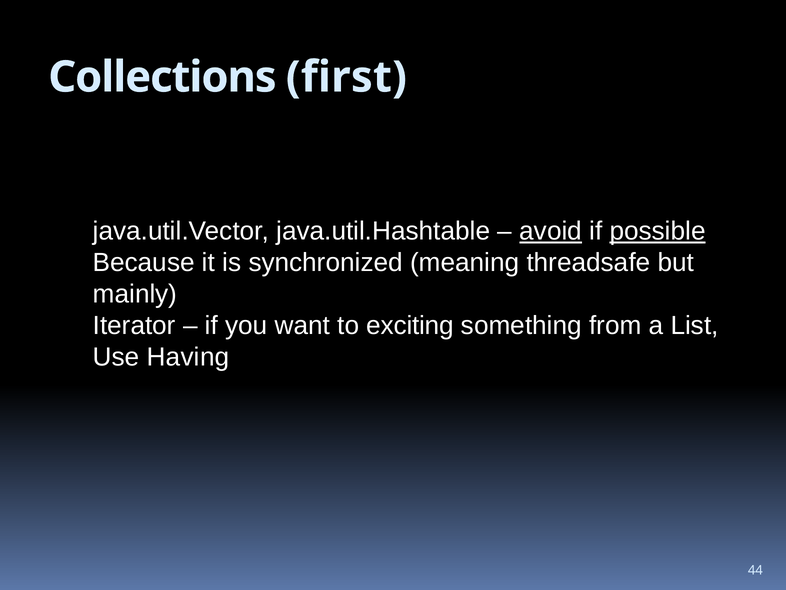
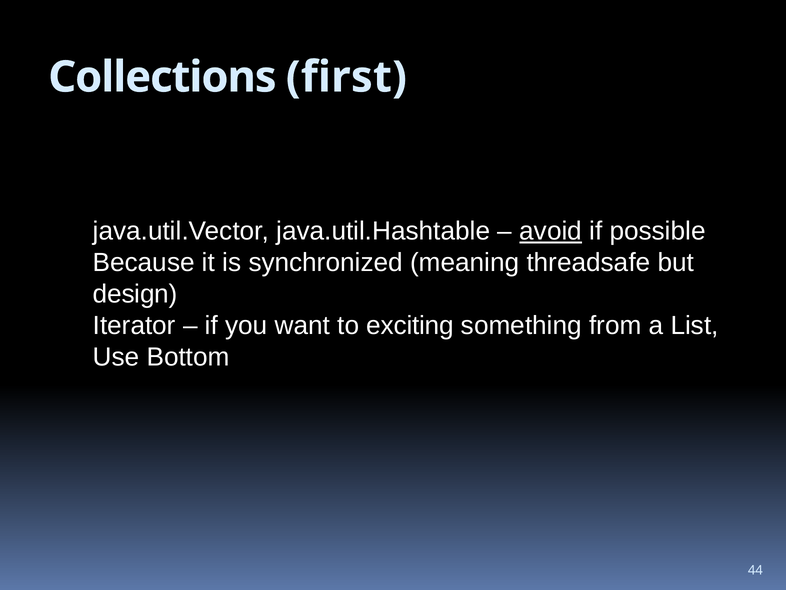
possible underline: present -> none
mainly: mainly -> design
Having: Having -> Bottom
